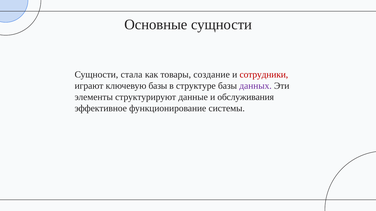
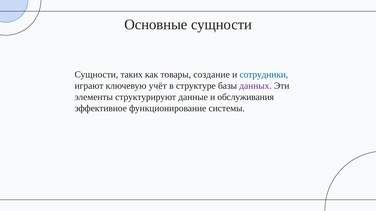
стала: стала -> таких
сотрудники colour: red -> blue
ключевую базы: базы -> учёт
